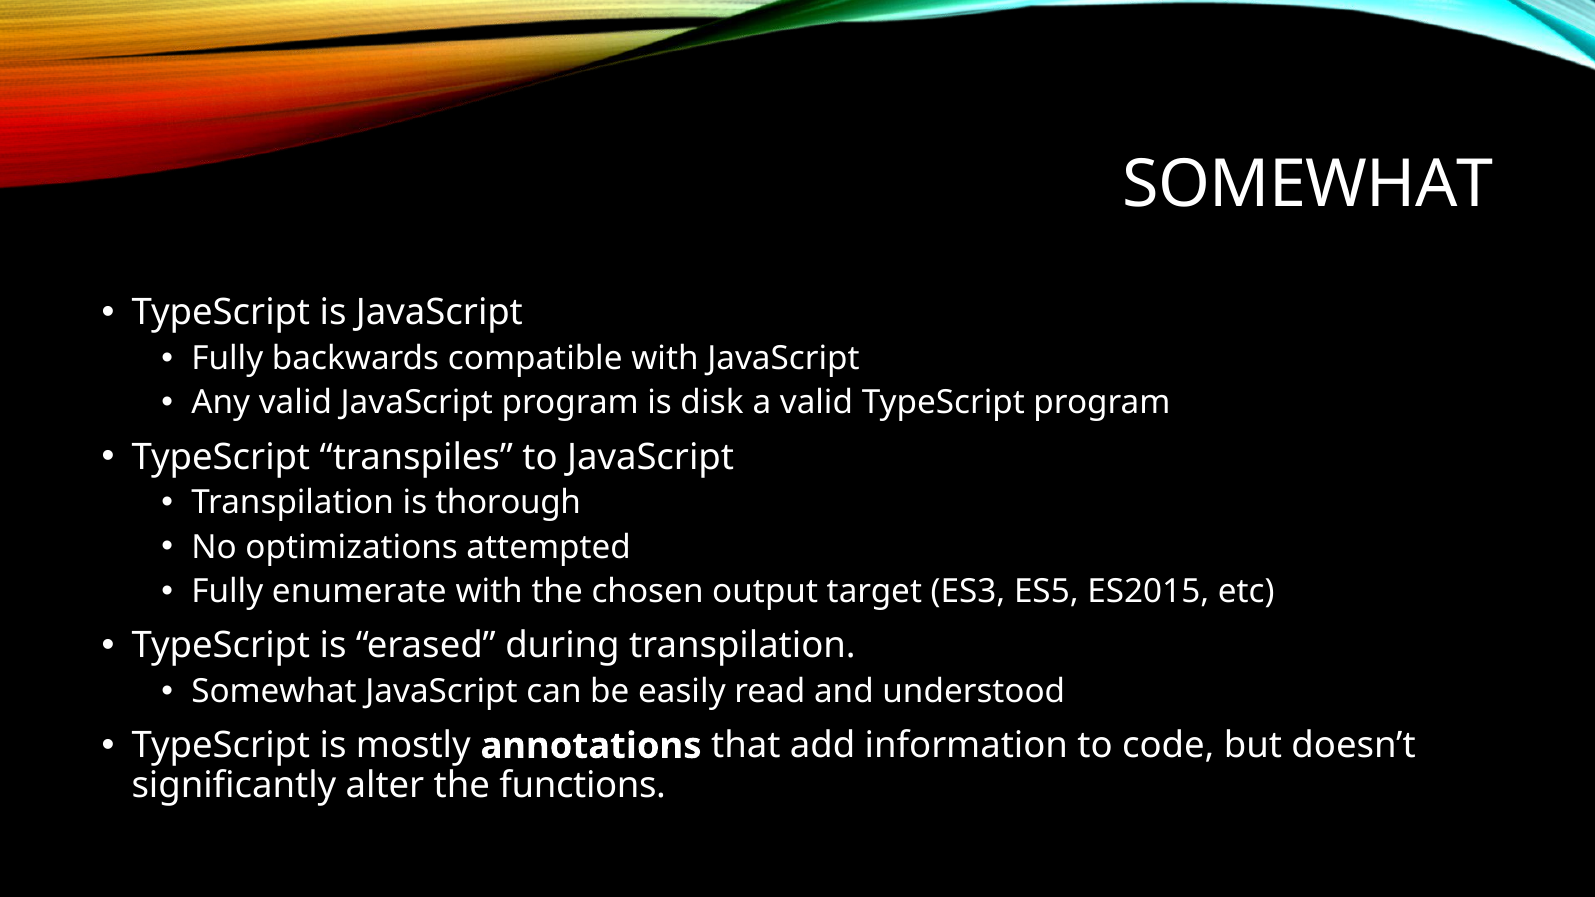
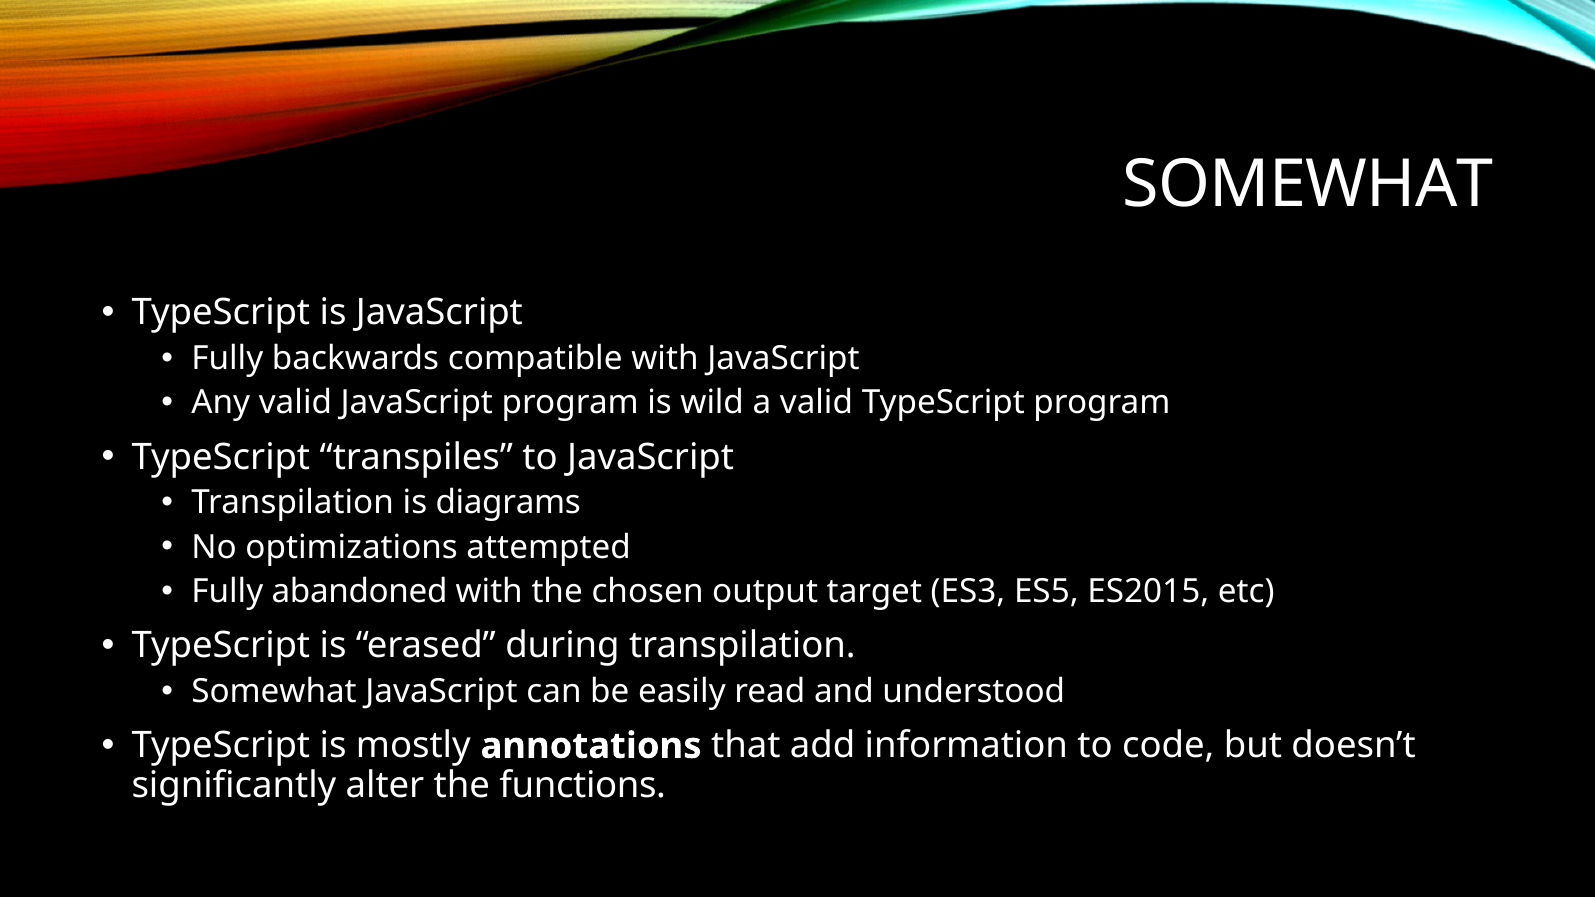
disk: disk -> wild
thorough: thorough -> diagrams
enumerate: enumerate -> abandoned
